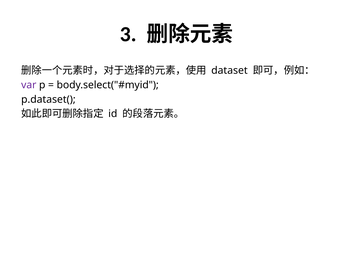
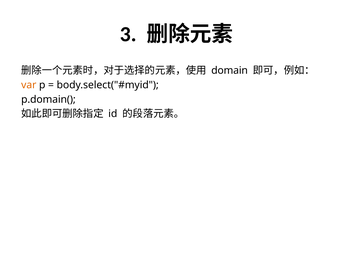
dataset: dataset -> domain
var colour: purple -> orange
p.dataset(: p.dataset( -> p.domain(
